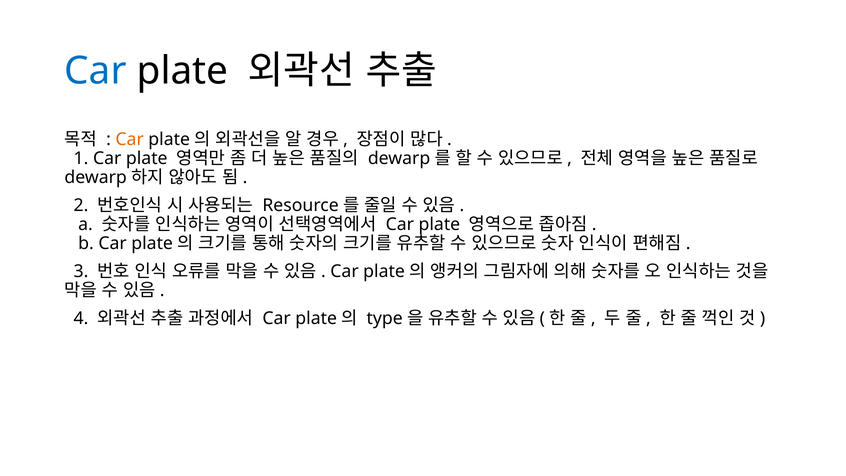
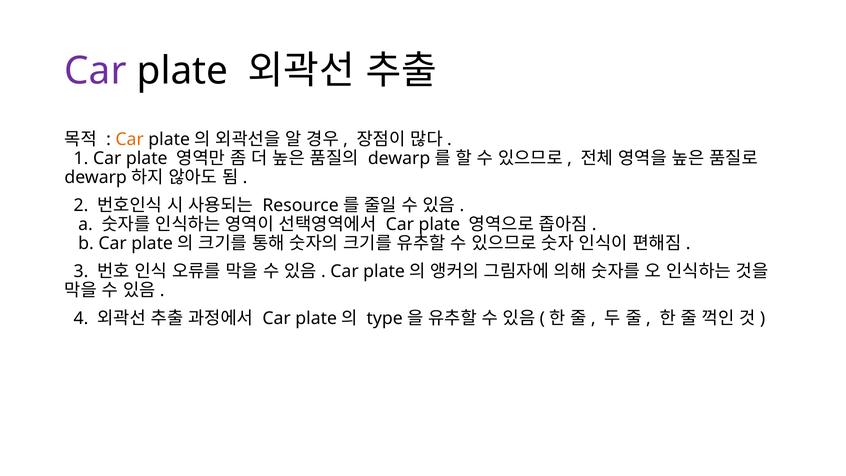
Car at (96, 71) colour: blue -> purple
